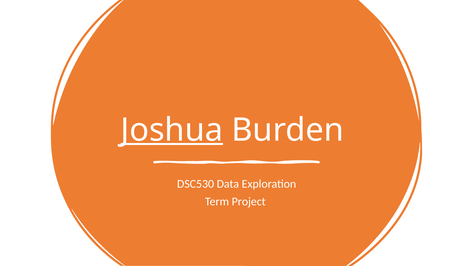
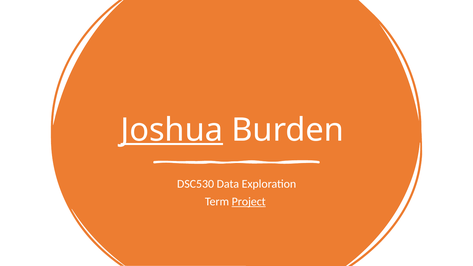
Project underline: none -> present
